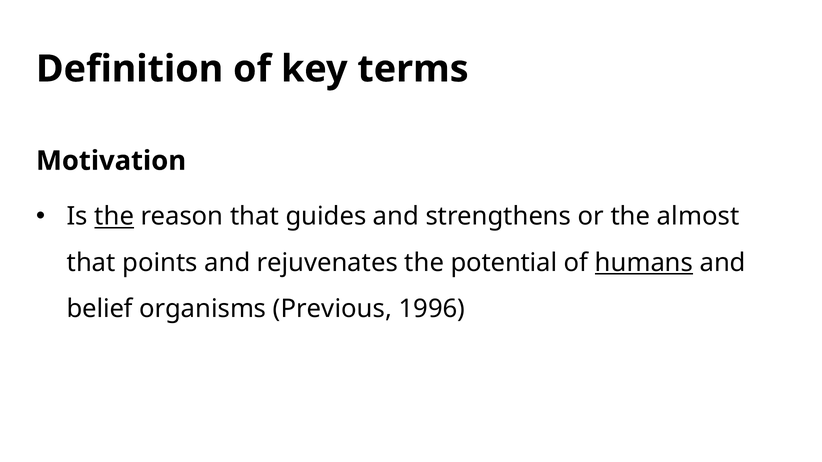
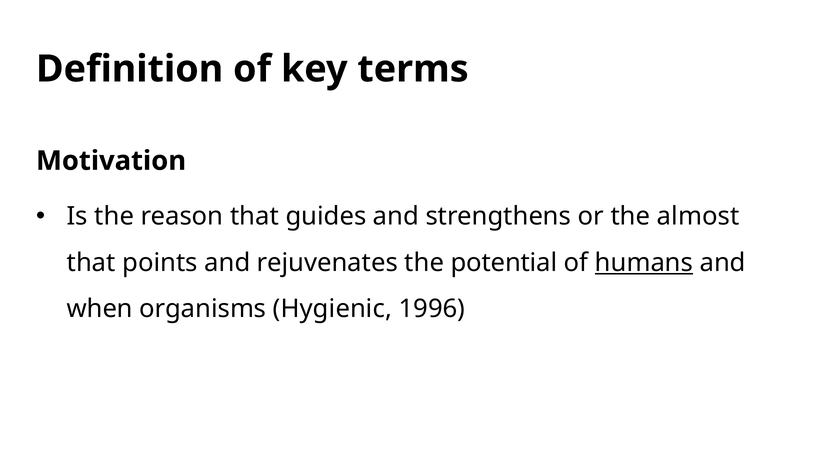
the at (114, 217) underline: present -> none
belief: belief -> when
Previous: Previous -> Hygienic
